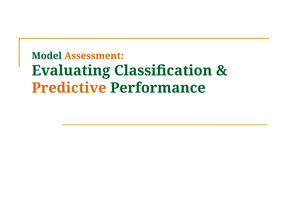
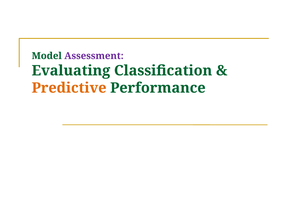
Assessment colour: orange -> purple
